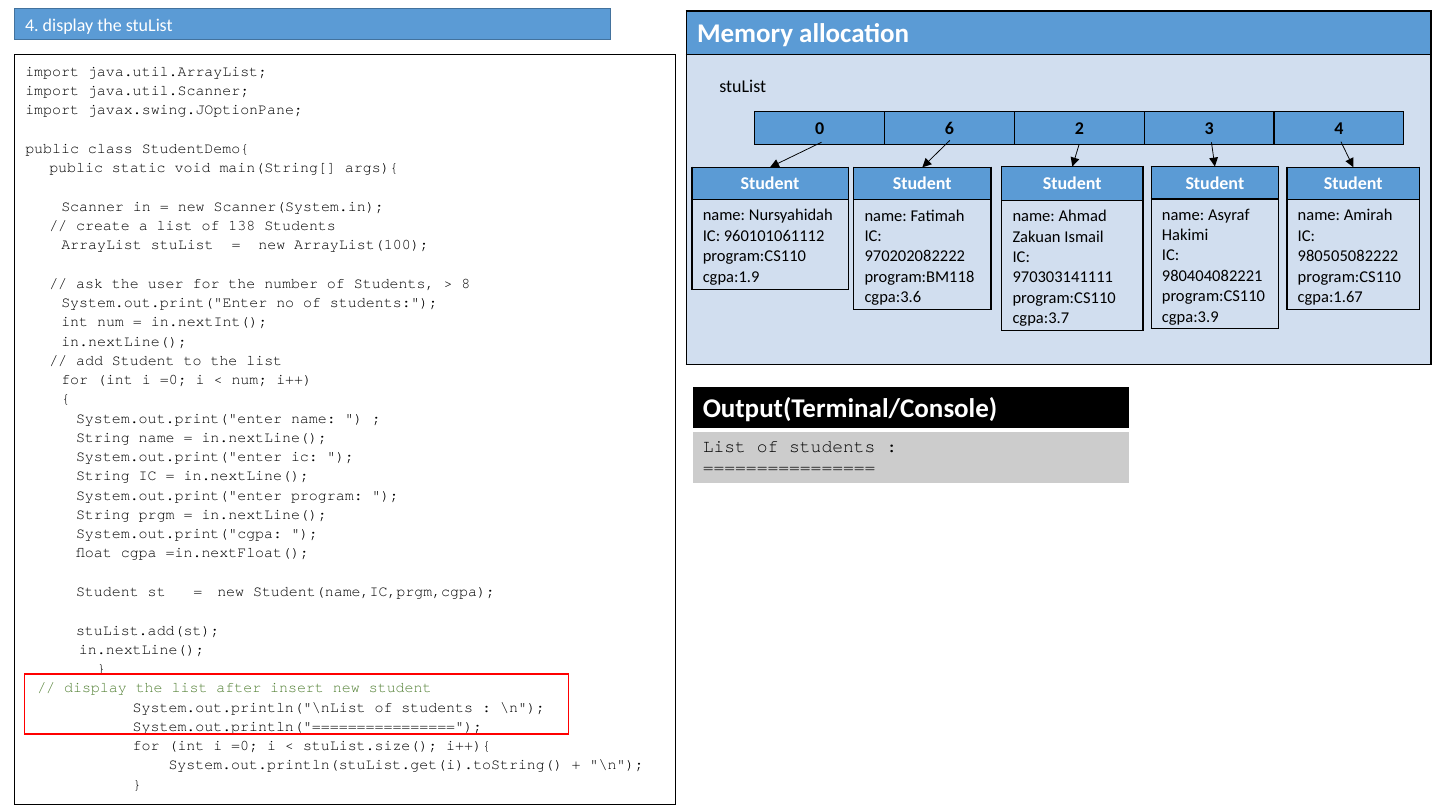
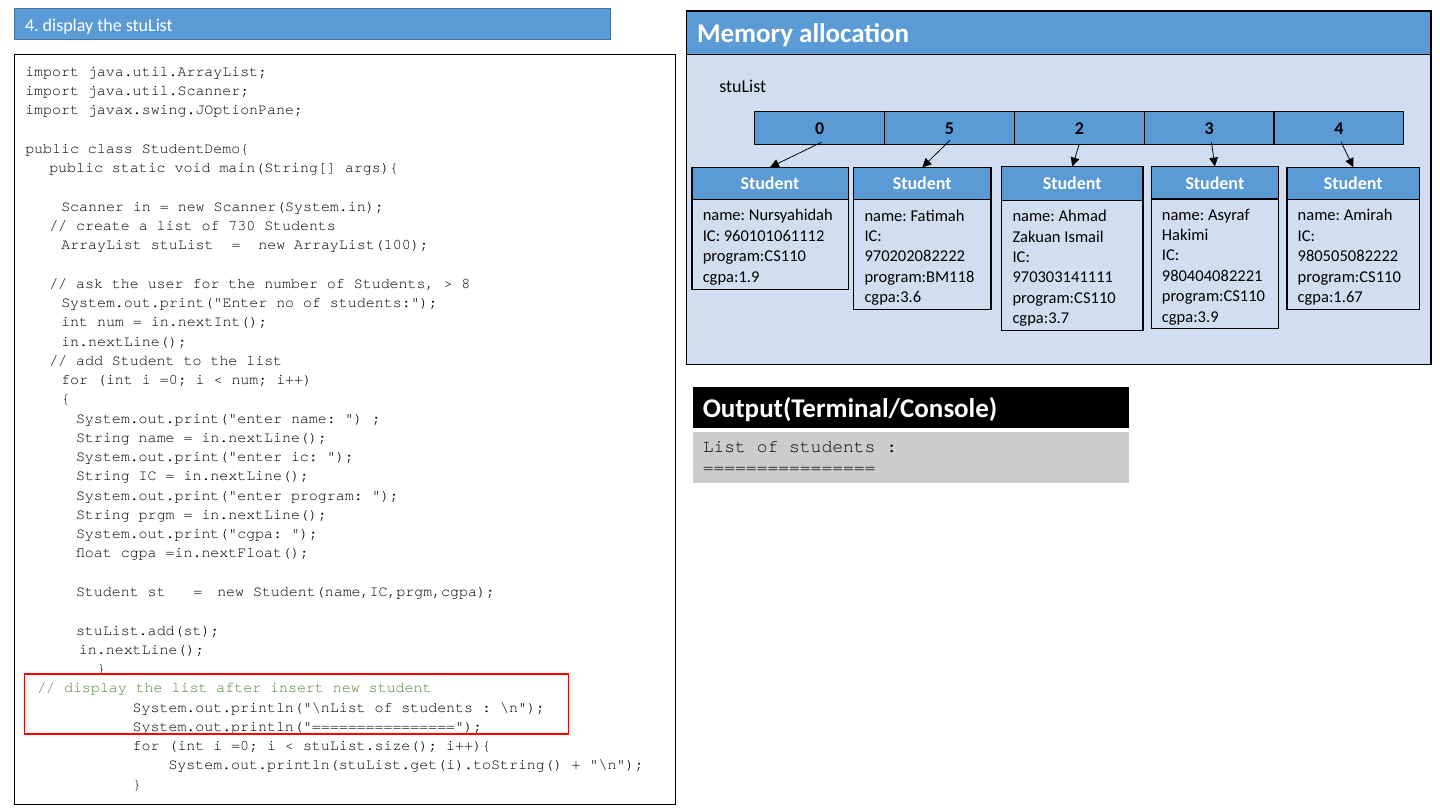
6: 6 -> 5
138: 138 -> 730
